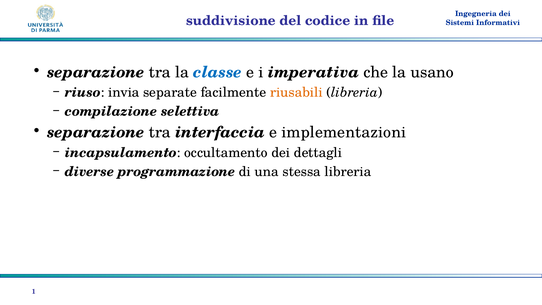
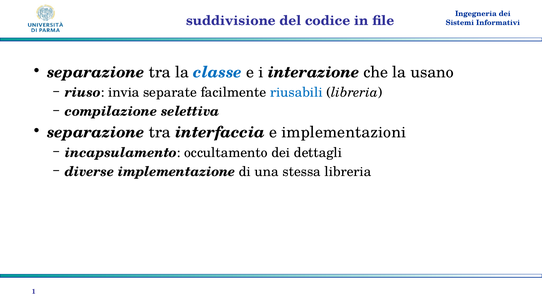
imperativa: imperativa -> interazione
riusabili colour: orange -> blue
programmazione: programmazione -> implementazione
